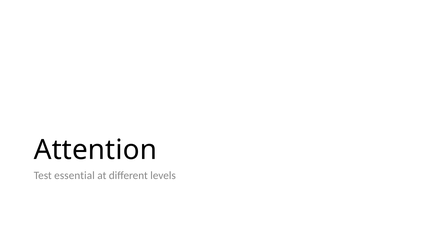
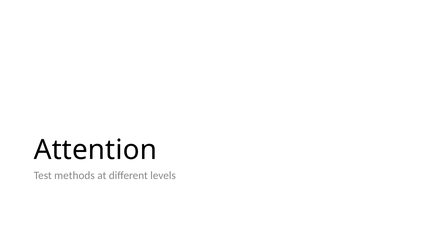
essential: essential -> methods
